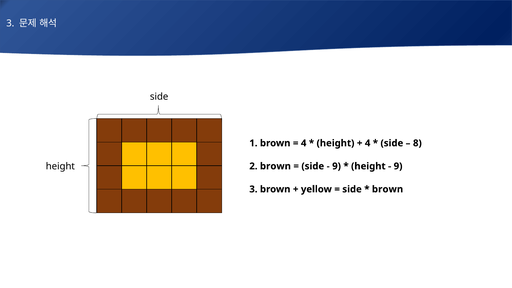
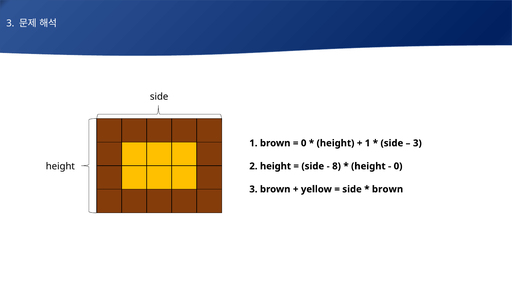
4 at (304, 143): 4 -> 0
4 at (368, 143): 4 -> 1
8 at (417, 143): 8 -> 3
2 brown: brown -> height
9 at (337, 166): 9 -> 8
9 at (398, 166): 9 -> 0
